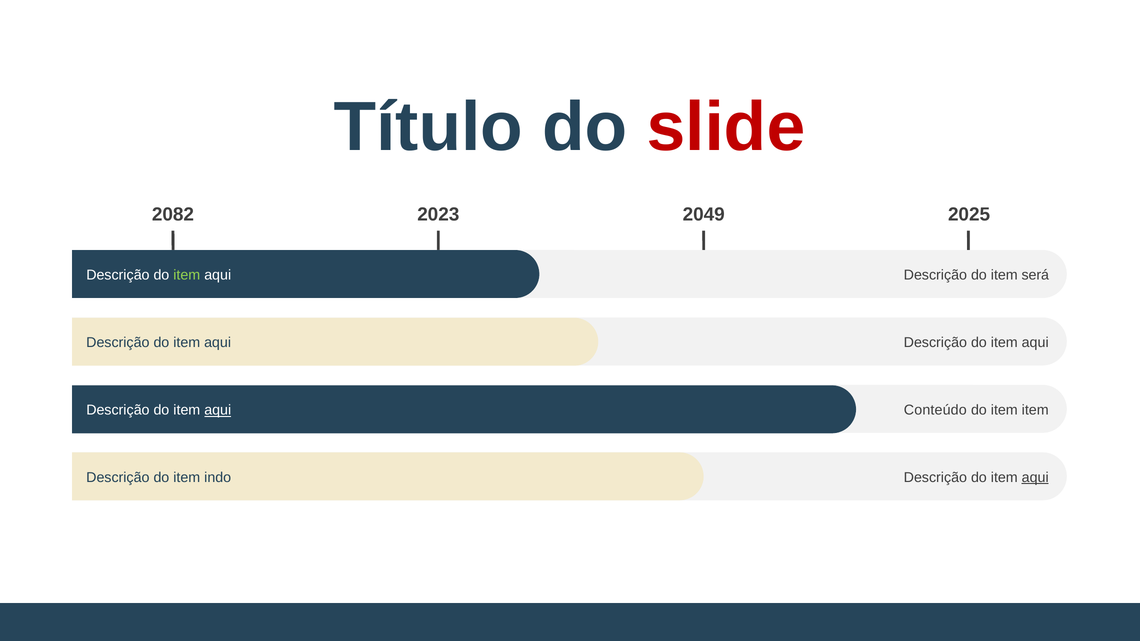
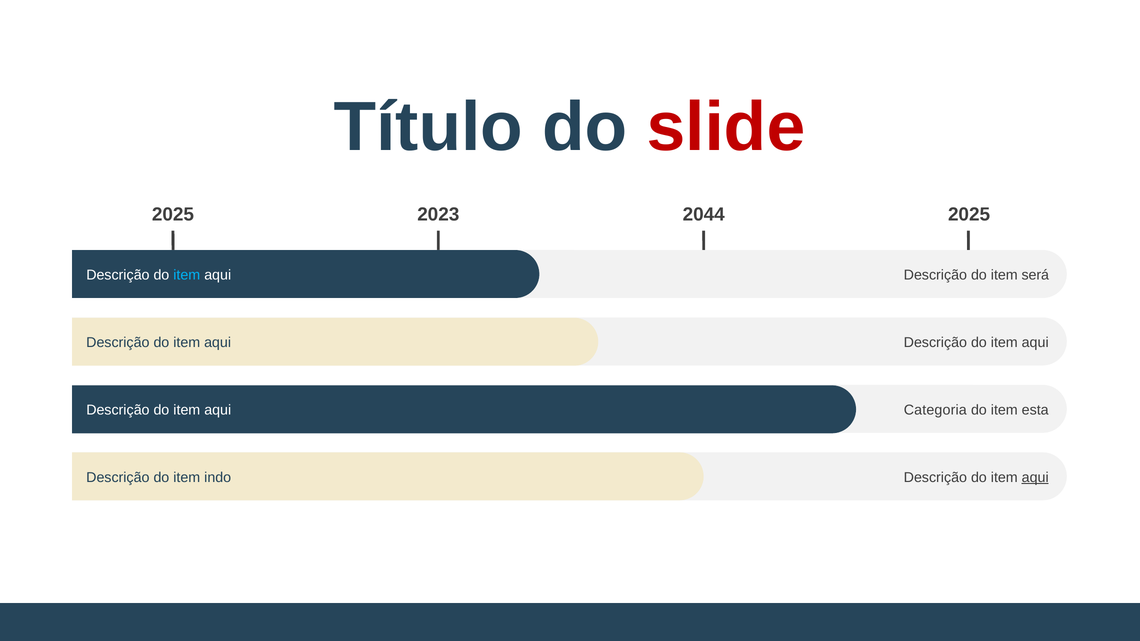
2082 at (173, 215): 2082 -> 2025
2049: 2049 -> 2044
item at (187, 275) colour: light green -> light blue
Conteúdo: Conteúdo -> Categoria
item item: item -> esta
aqui at (218, 410) underline: present -> none
